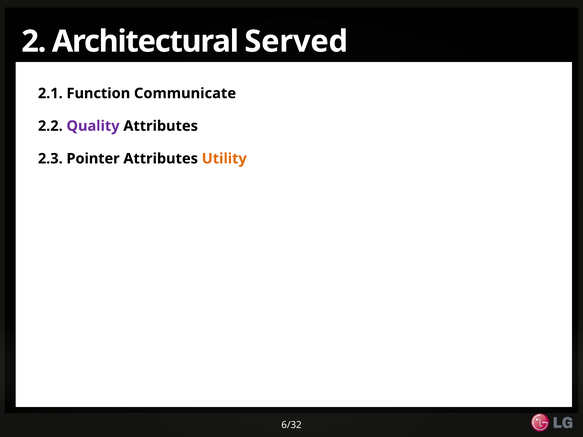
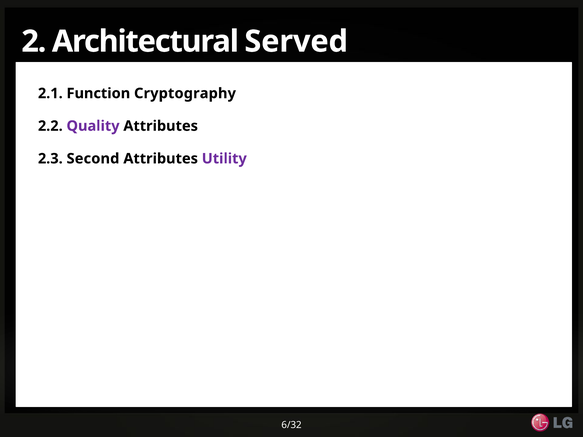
Communicate: Communicate -> Cryptography
Pointer: Pointer -> Second
Utility colour: orange -> purple
